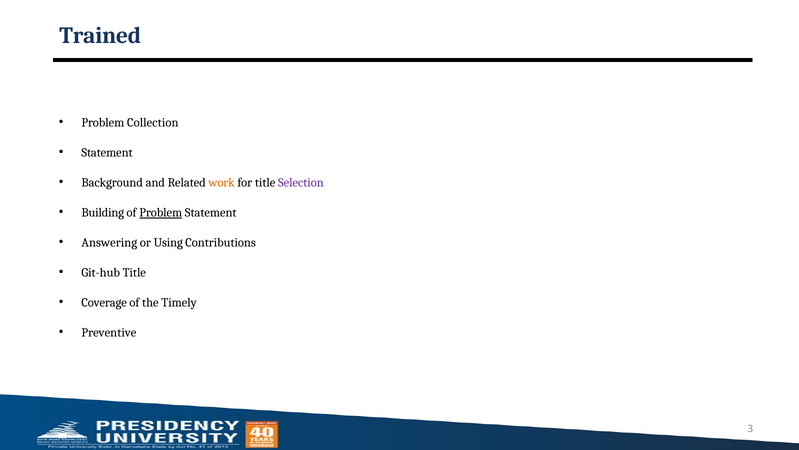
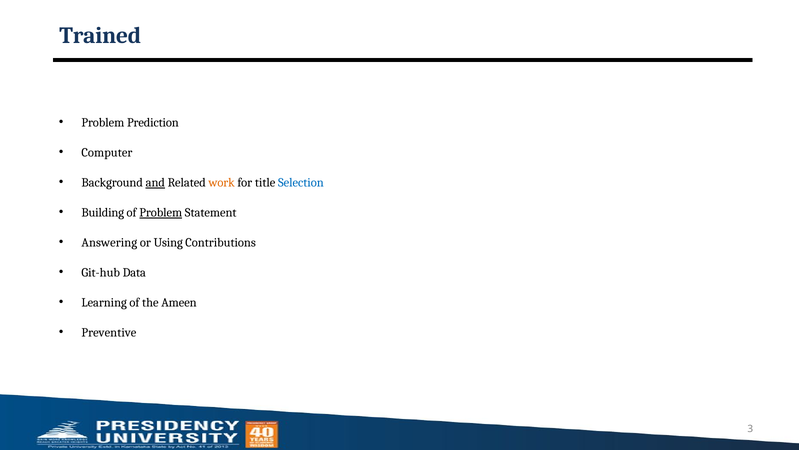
Collection: Collection -> Prediction
Statement at (107, 152): Statement -> Computer
and underline: none -> present
Selection colour: purple -> blue
Git-hub Title: Title -> Data
Coverage: Coverage -> Learning
Timely: Timely -> Ameen
